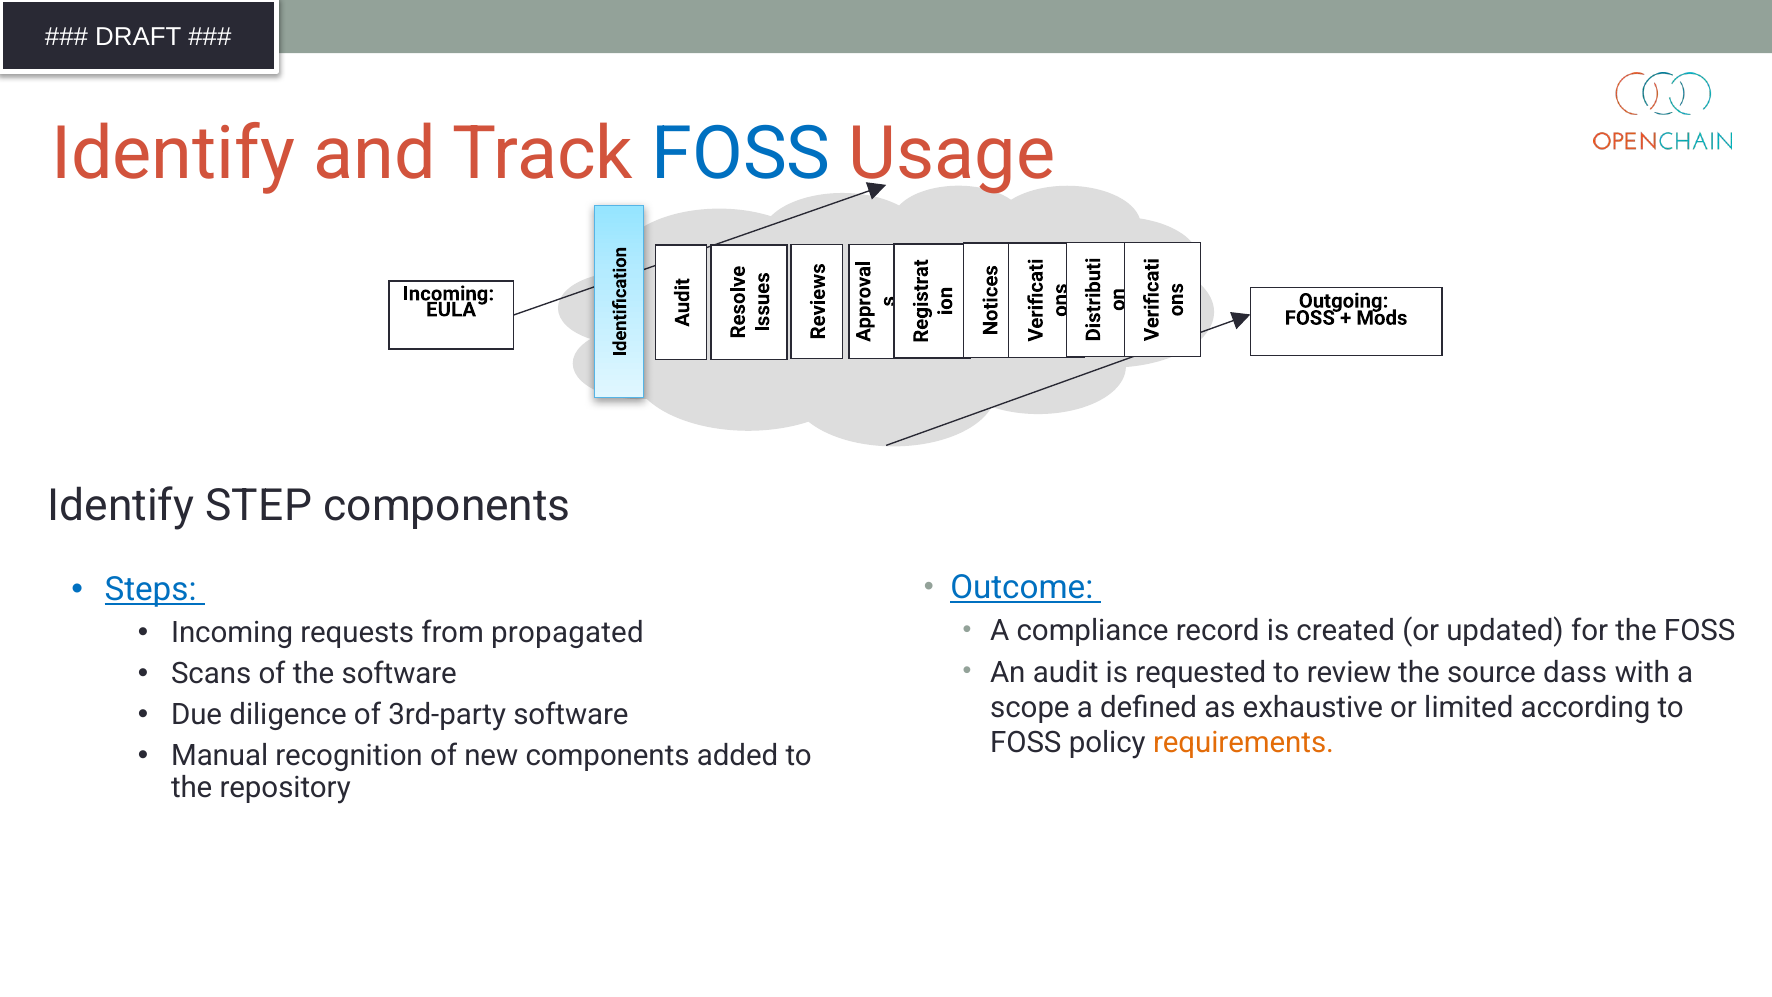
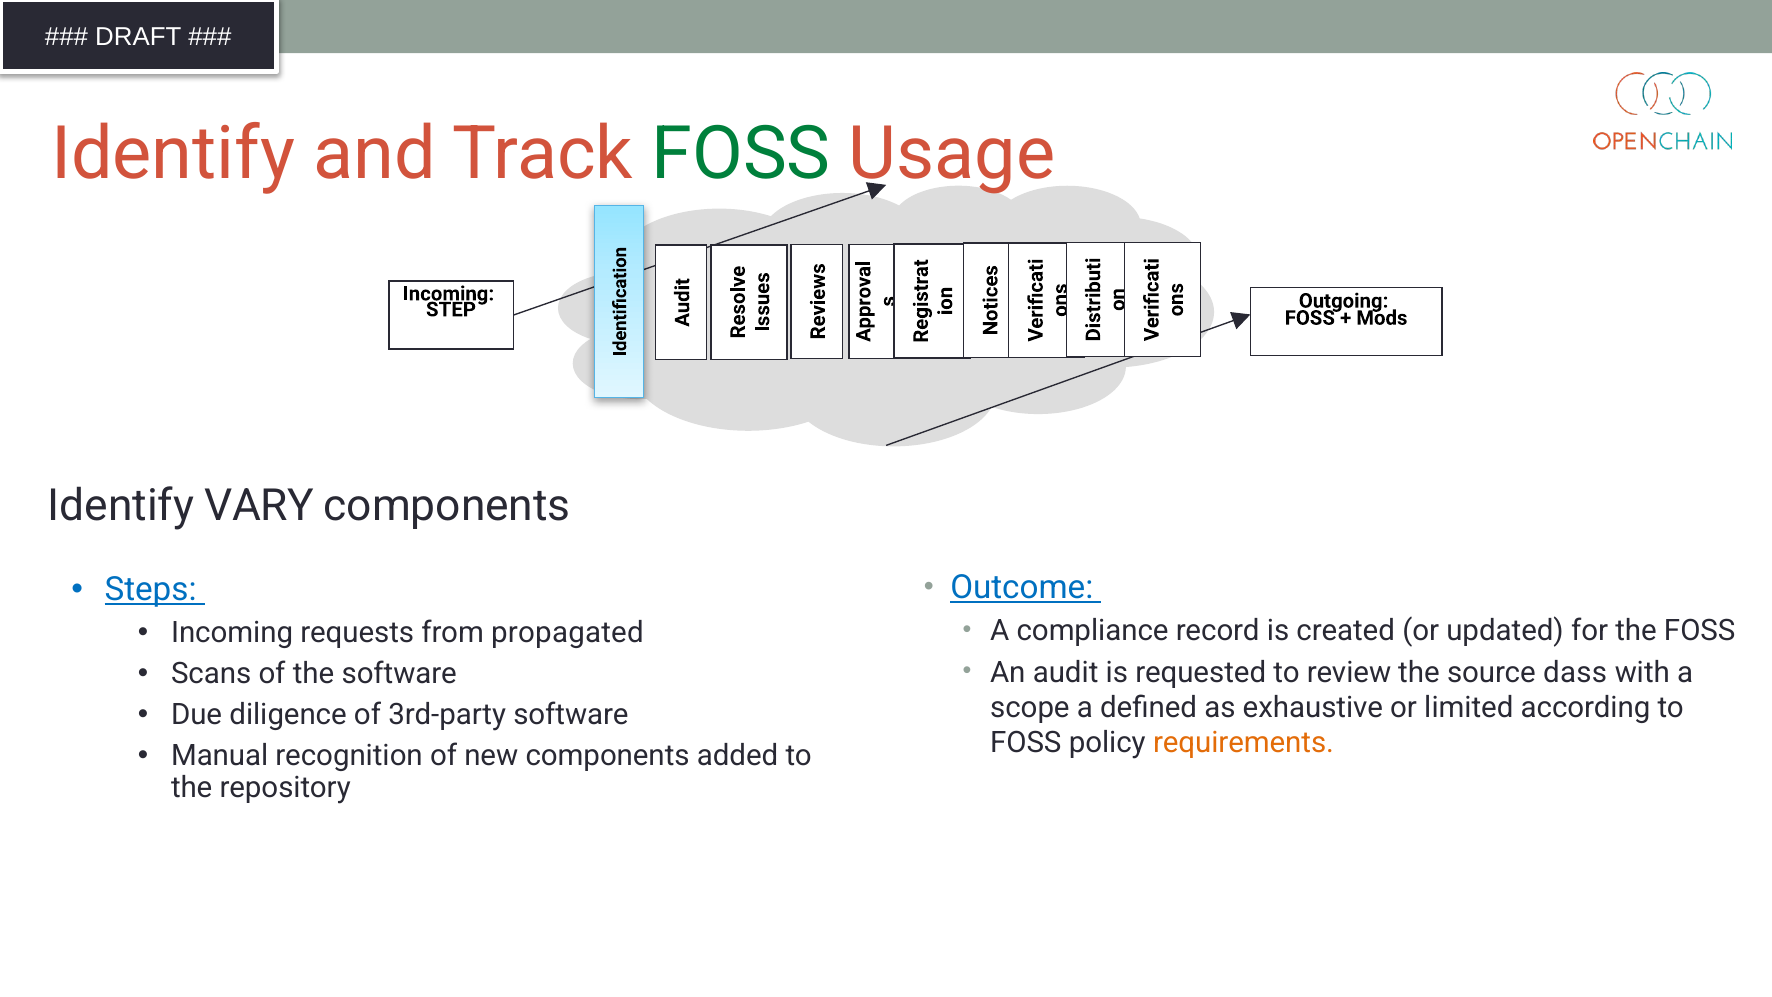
FOSS at (741, 154) colour: blue -> green
EULA: EULA -> STEP
STEP: STEP -> VARY
